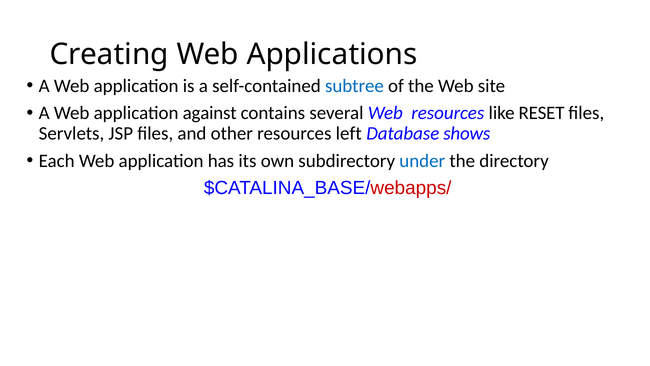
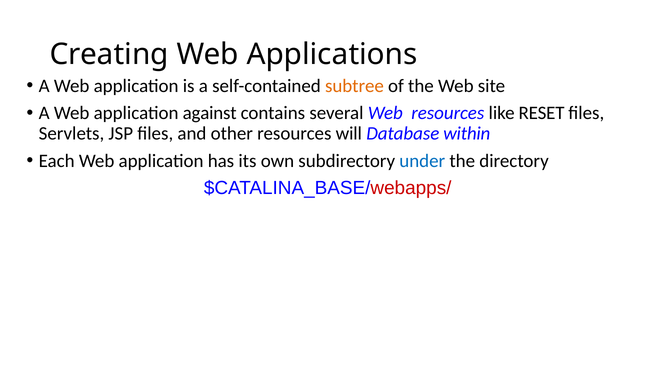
subtree colour: blue -> orange
left: left -> will
shows: shows -> within
